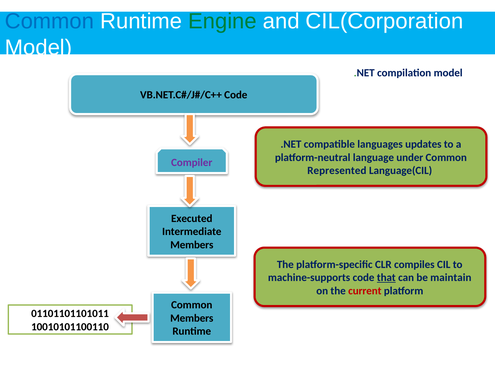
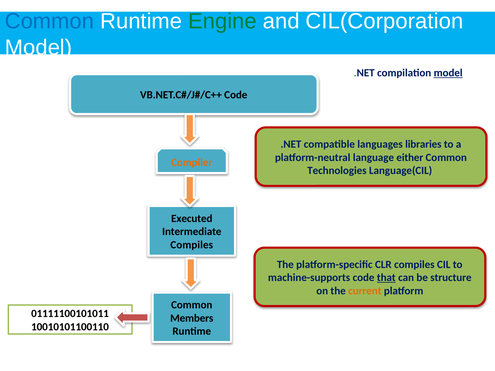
model at (448, 73) underline: none -> present
updates: updates -> libraries
under: under -> either
Compiler colour: purple -> orange
Represented: Represented -> Technologies
Members at (192, 245): Members -> Compiles
maintain: maintain -> structure
current colour: red -> orange
01101101101011: 01101101101011 -> 01111100101011
